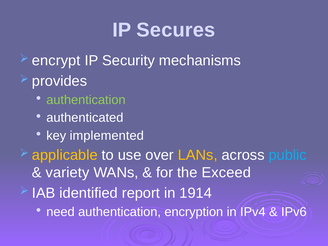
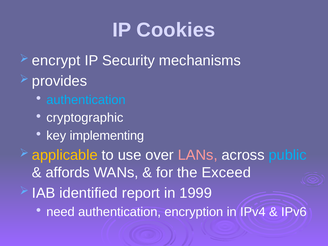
Secures: Secures -> Cookies
authentication at (86, 100) colour: light green -> light blue
authenticated: authenticated -> cryptographic
implemented: implemented -> implementing
LANs colour: yellow -> pink
variety: variety -> affords
1914: 1914 -> 1999
